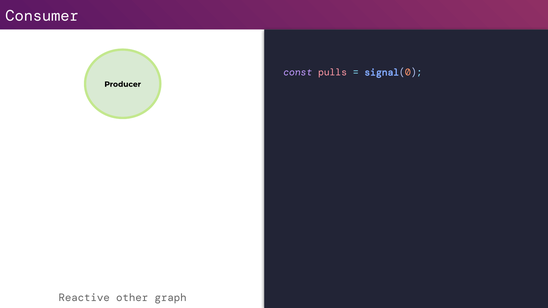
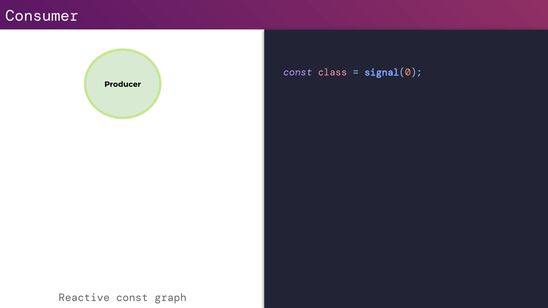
pulls: pulls -> class
Reactive other: other -> const
